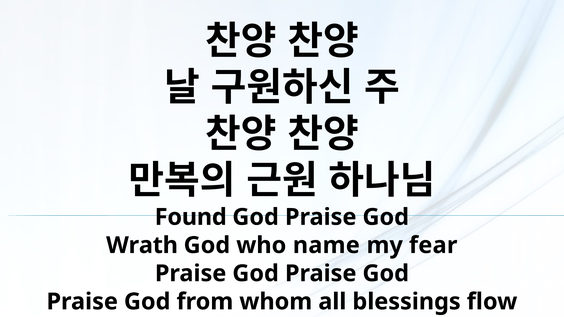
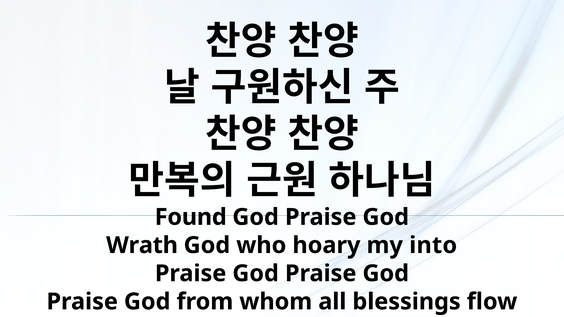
name: name -> hoary
fear: fear -> into
